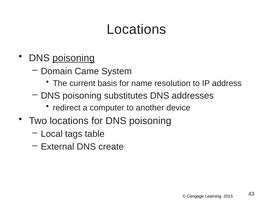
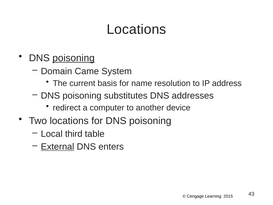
tags: tags -> third
External underline: none -> present
create: create -> enters
